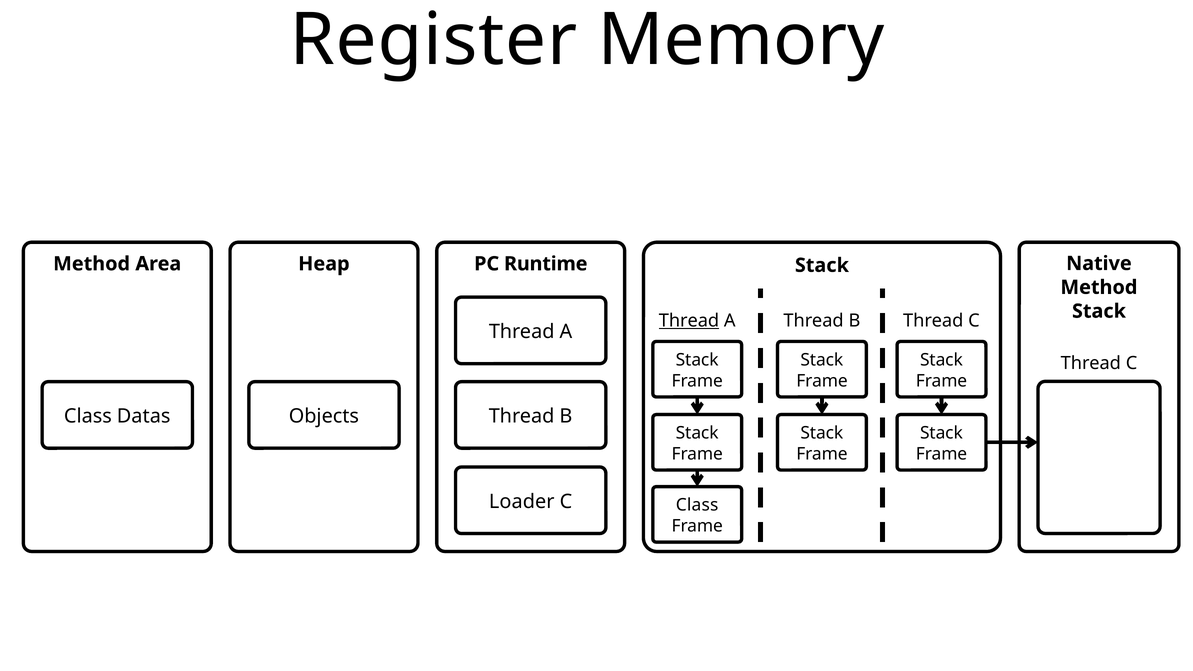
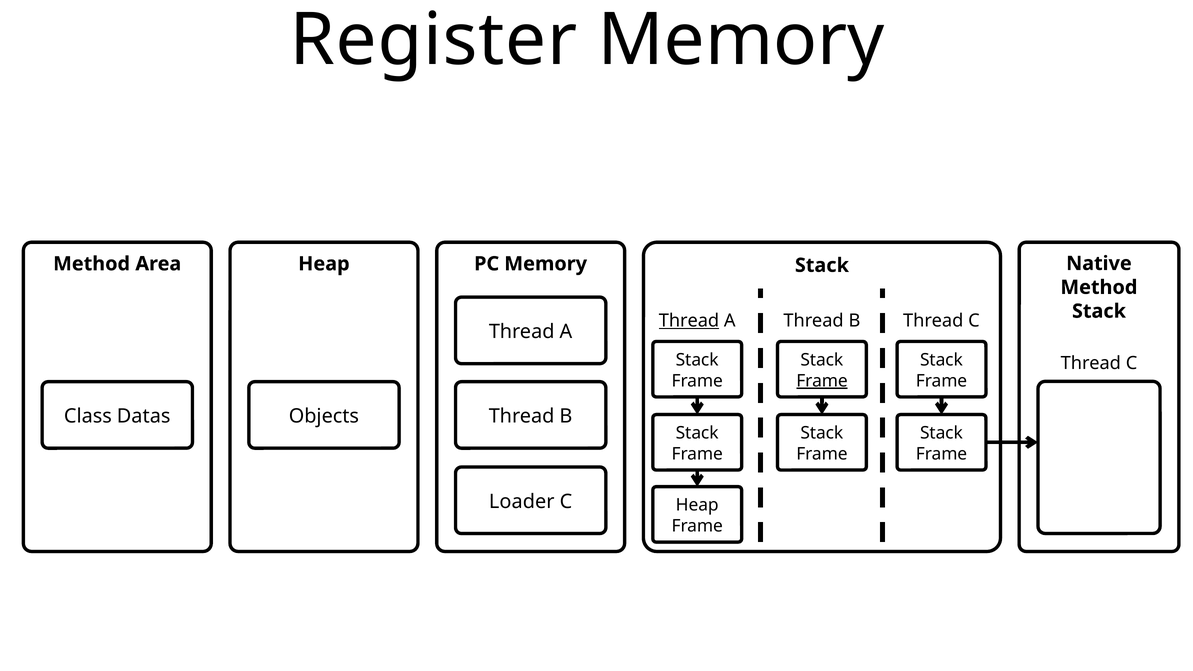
PC Runtime: Runtime -> Memory
Frame at (822, 381) underline: none -> present
Class at (697, 505): Class -> Heap
